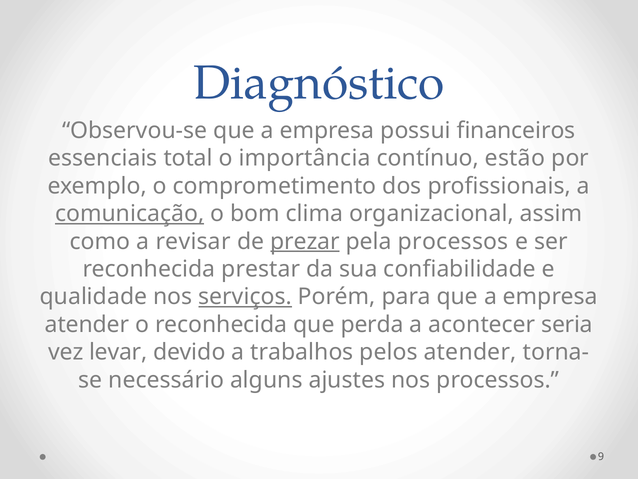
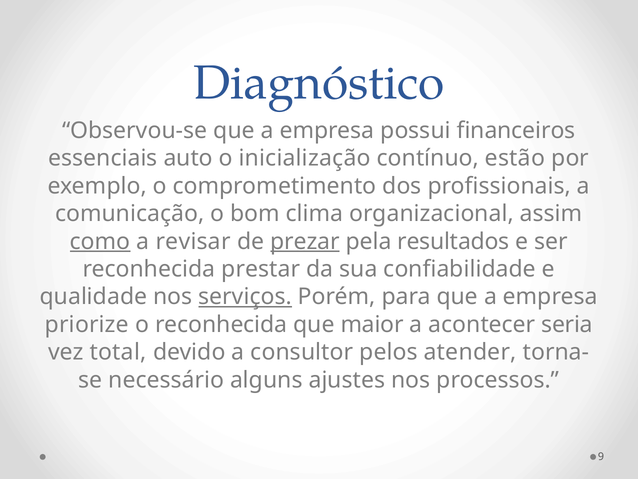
total: total -> auto
importância: importância -> inicialização
comunicação underline: present -> none
como underline: none -> present
pela processos: processos -> resultados
atender at (87, 324): atender -> priorize
perda: perda -> maior
levar: levar -> total
trabalhos: trabalhos -> consultor
